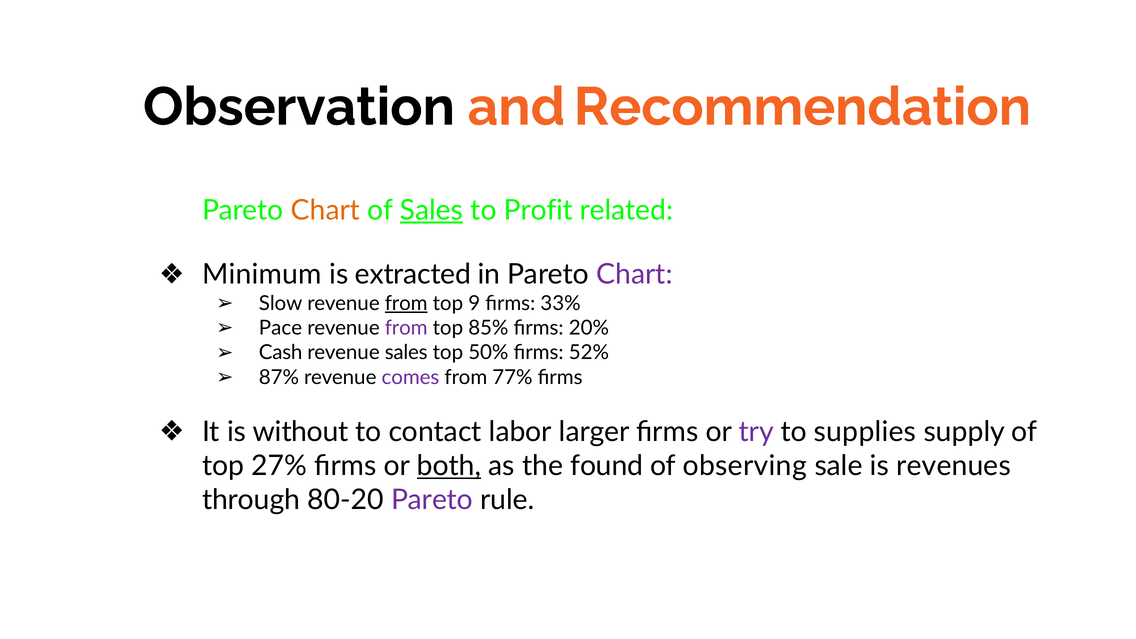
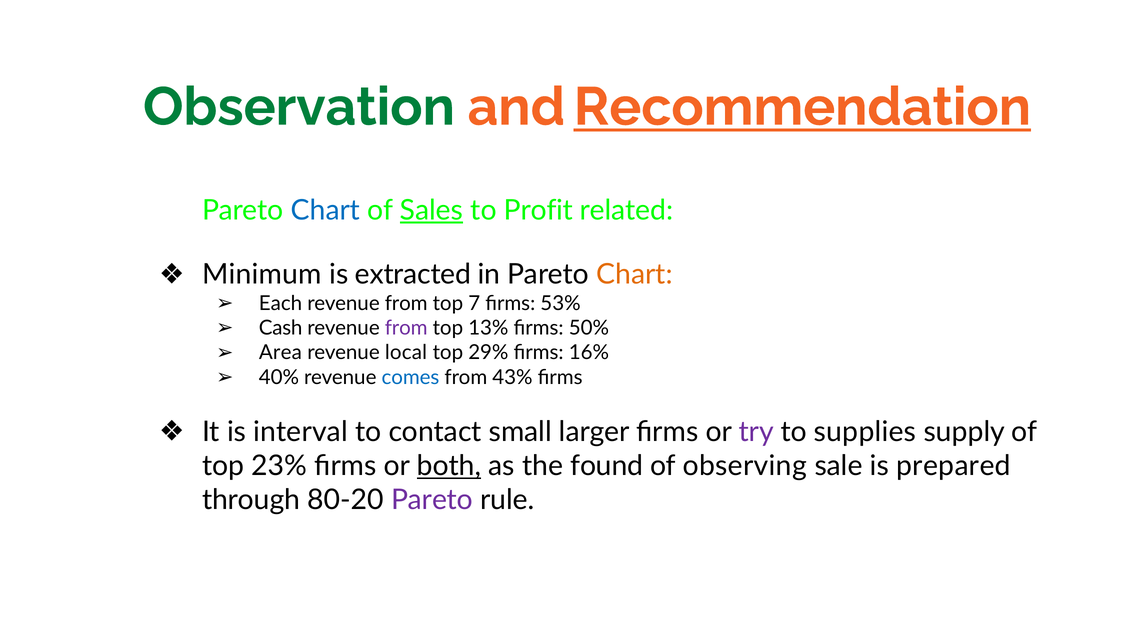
Observation colour: black -> green
Recommendation underline: none -> present
Chart at (325, 210) colour: orange -> blue
Chart at (634, 275) colour: purple -> orange
Slow: Slow -> Each
from at (406, 303) underline: present -> none
9: 9 -> 7
33%: 33% -> 53%
Pace: Pace -> Cash
85%: 85% -> 13%
20%: 20% -> 50%
Cash: Cash -> Area
revenue sales: sales -> local
50%: 50% -> 29%
52%: 52% -> 16%
87%: 87% -> 40%
comes colour: purple -> blue
77%: 77% -> 43%
without: without -> interval
labor: labor -> small
27%: 27% -> 23%
revenues: revenues -> prepared
